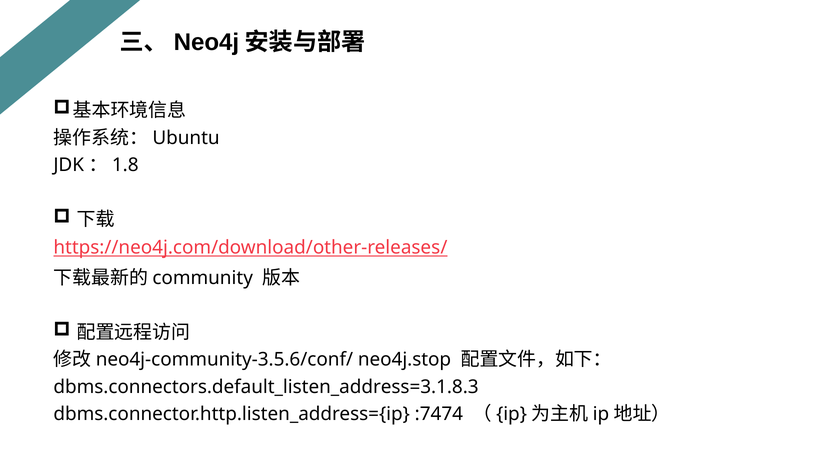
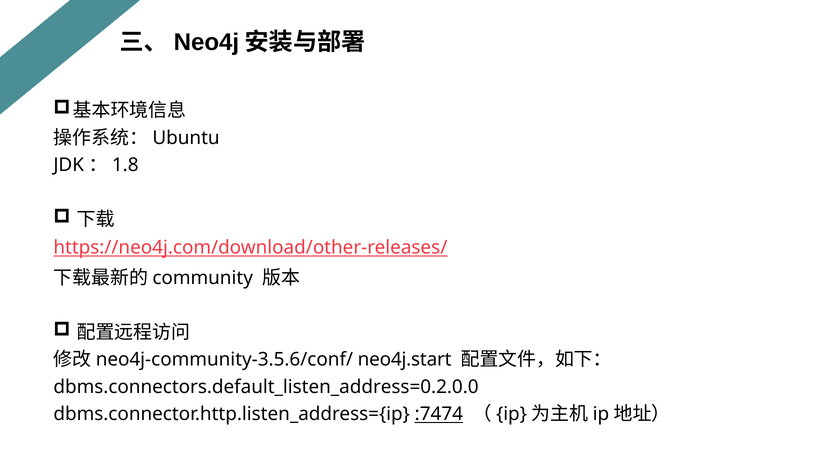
neo4j.stop: neo4j.stop -> neo4j.start
dbms.connectors.default_listen_address=3.1.8.3: dbms.connectors.default_listen_address=3.1.8.3 -> dbms.connectors.default_listen_address=0.2.0.0
:7474 underline: none -> present
